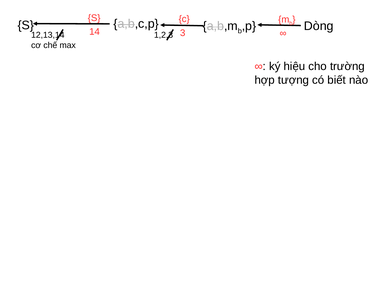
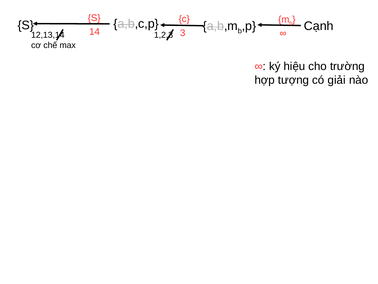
Dòng: Dòng -> Cạnh
biết: biết -> giải
